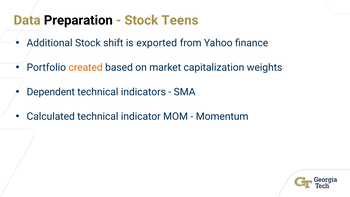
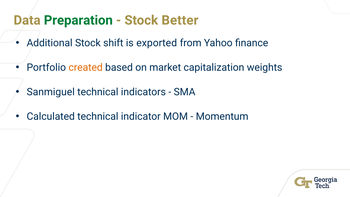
Preparation colour: black -> green
Teens: Teens -> Better
Dependent: Dependent -> Sanmiguel
